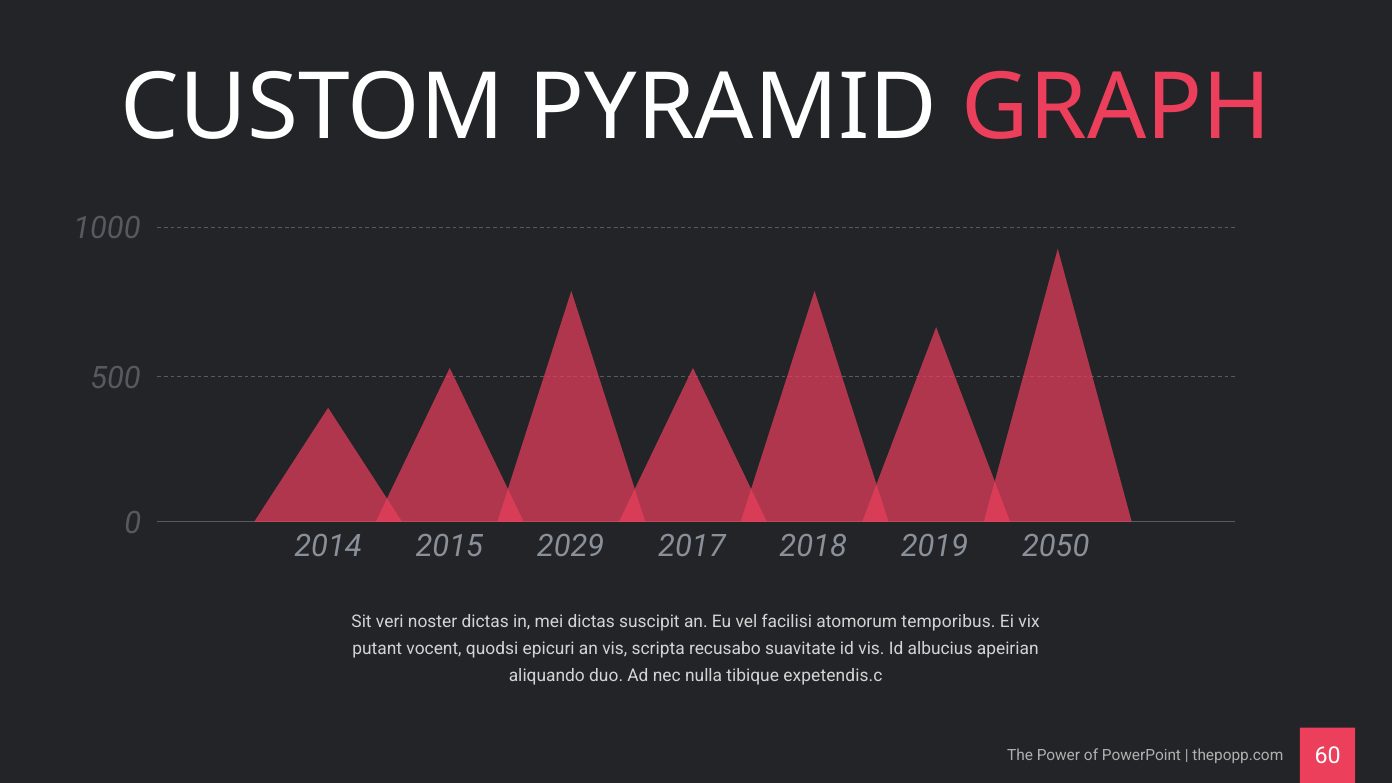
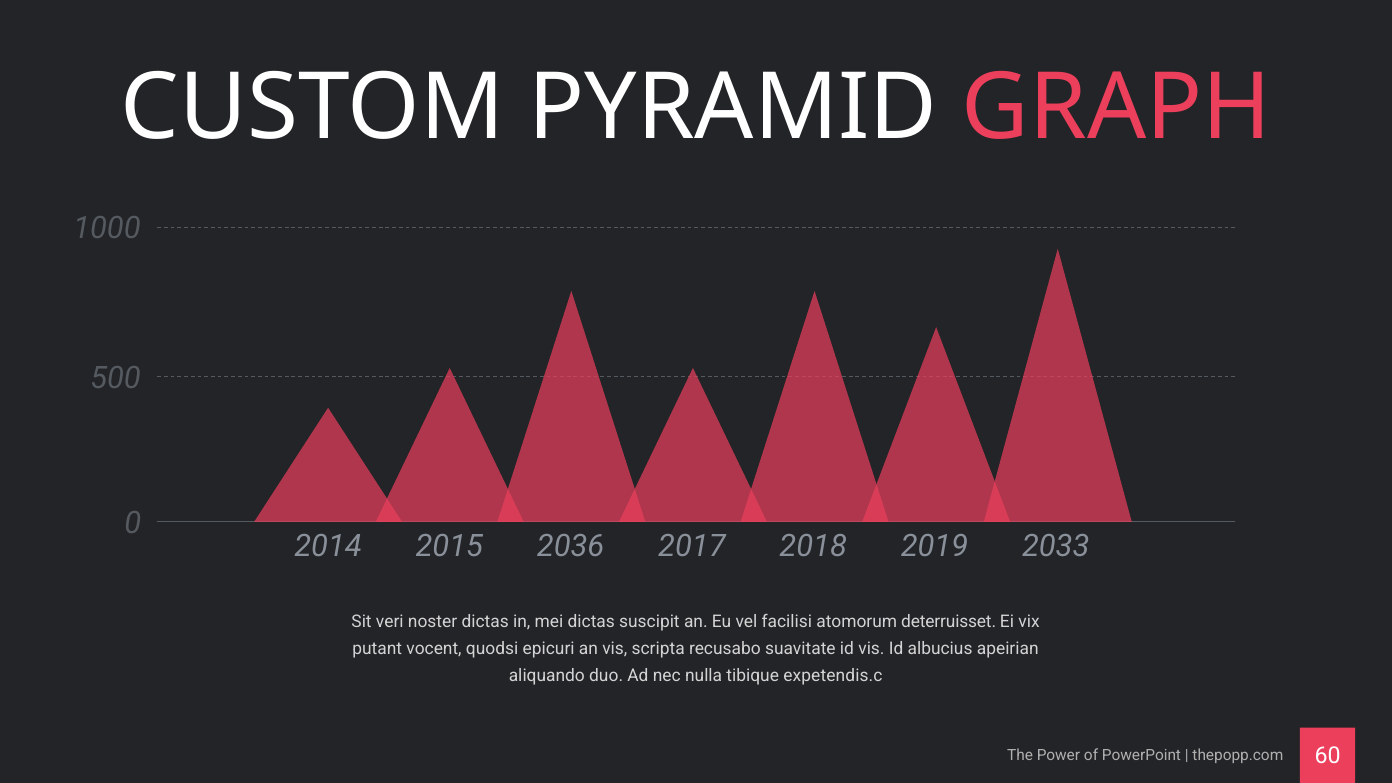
2029: 2029 -> 2036
2050: 2050 -> 2033
temporibus: temporibus -> deterruisset
